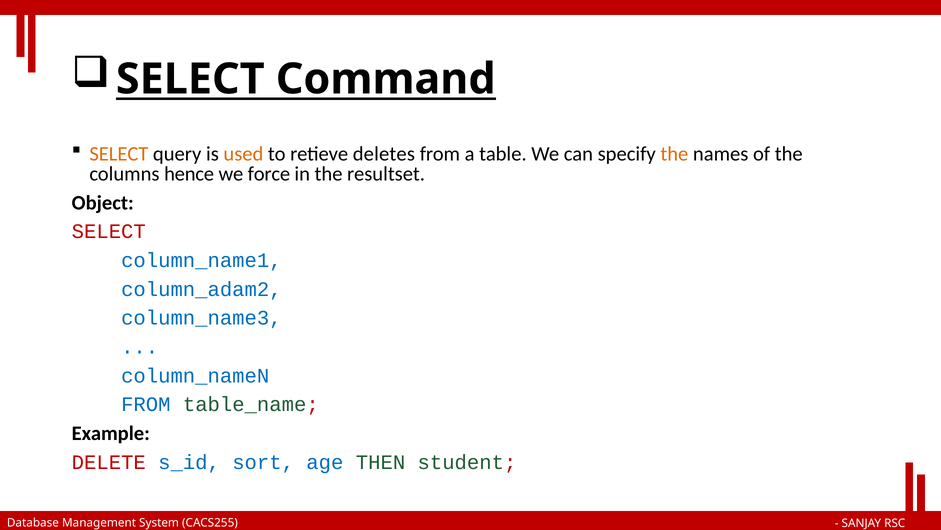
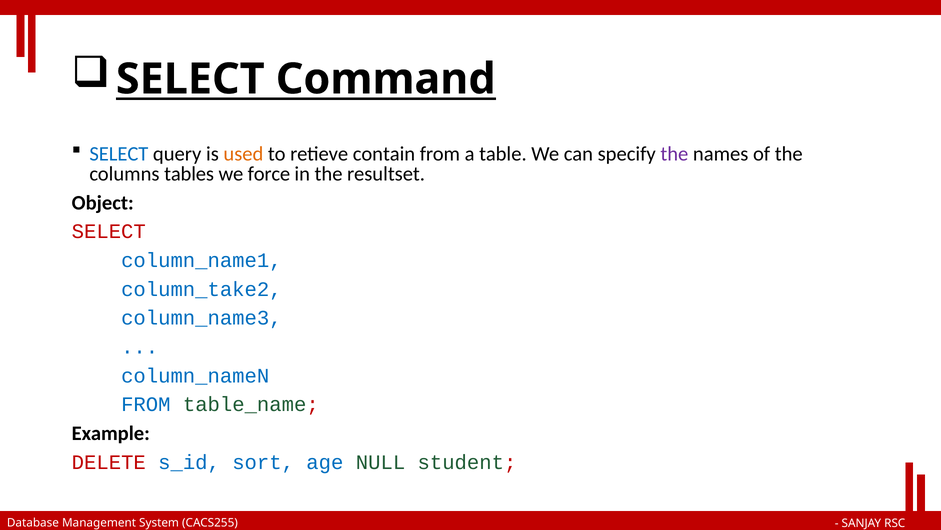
SELECT at (119, 154) colour: orange -> blue
deletes: deletes -> contain
the at (674, 154) colour: orange -> purple
hence: hence -> tables
column_adam2: column_adam2 -> column_take2
THEN: THEN -> NULL
